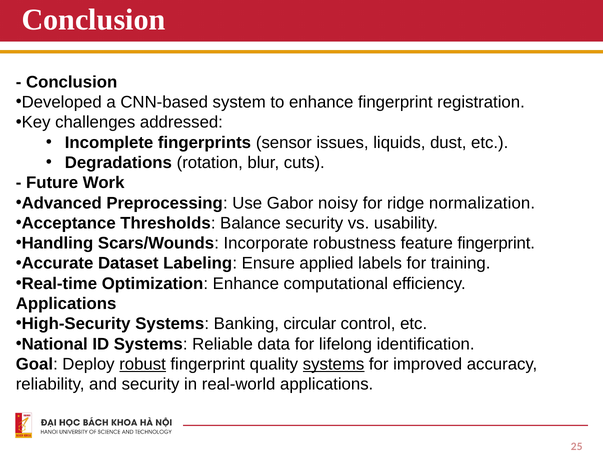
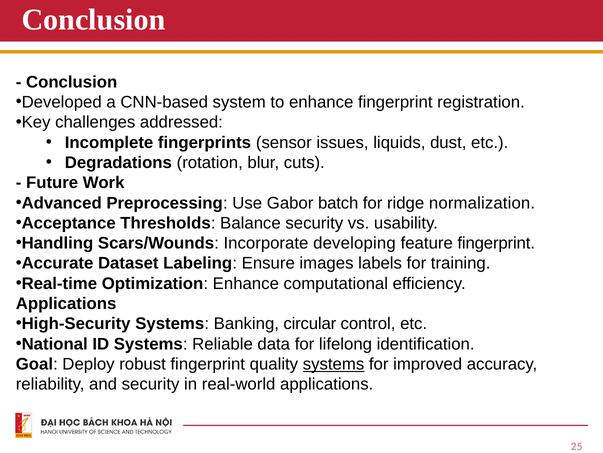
noisy: noisy -> batch
robustness: robustness -> developing
applied: applied -> images
robust underline: present -> none
